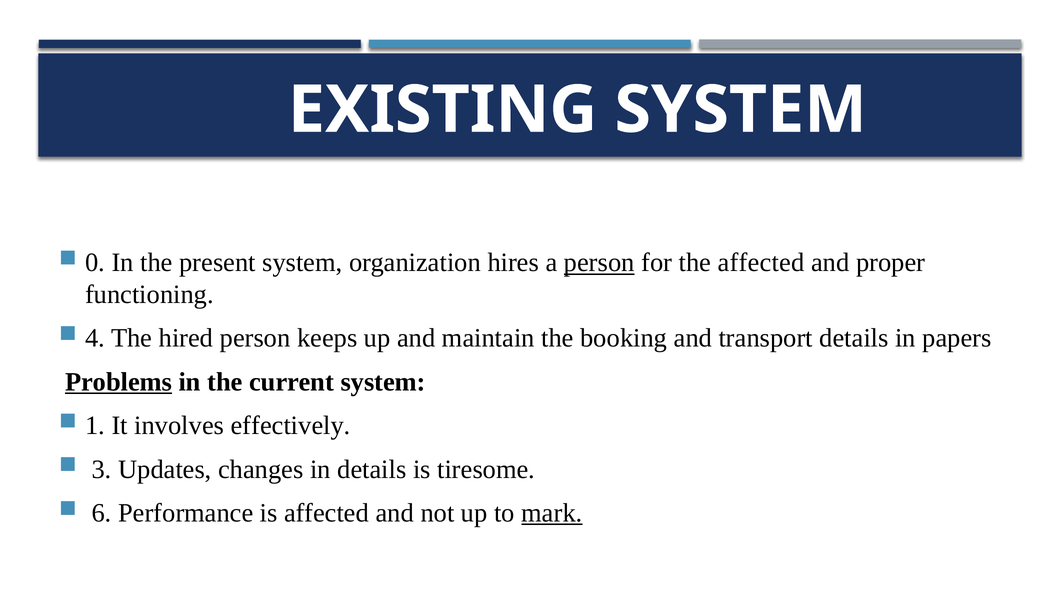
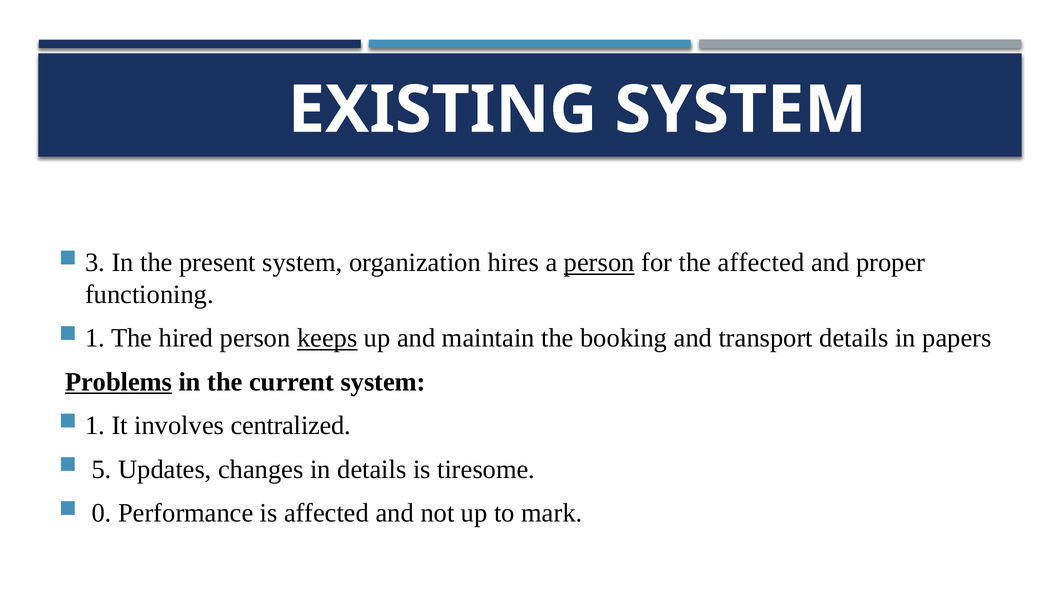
0: 0 -> 3
4 at (95, 338): 4 -> 1
keeps underline: none -> present
effectively: effectively -> centralized
3: 3 -> 5
6: 6 -> 0
mark underline: present -> none
